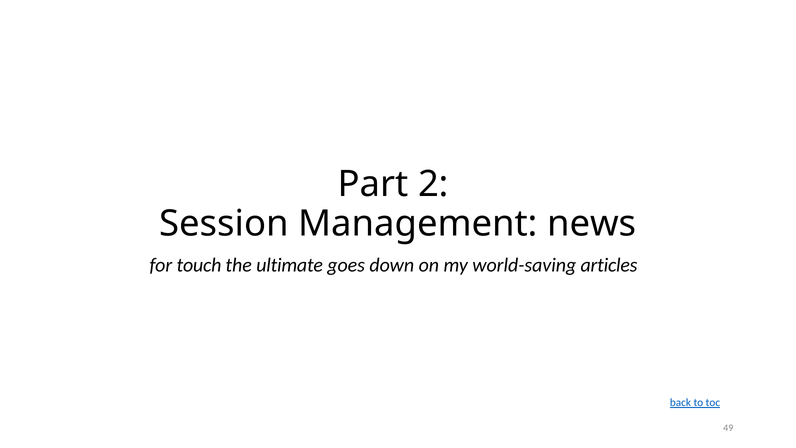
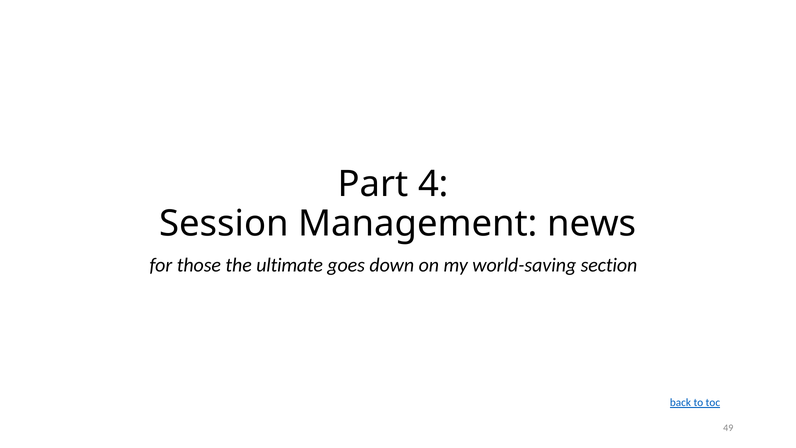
2: 2 -> 4
touch: touch -> those
articles: articles -> section
